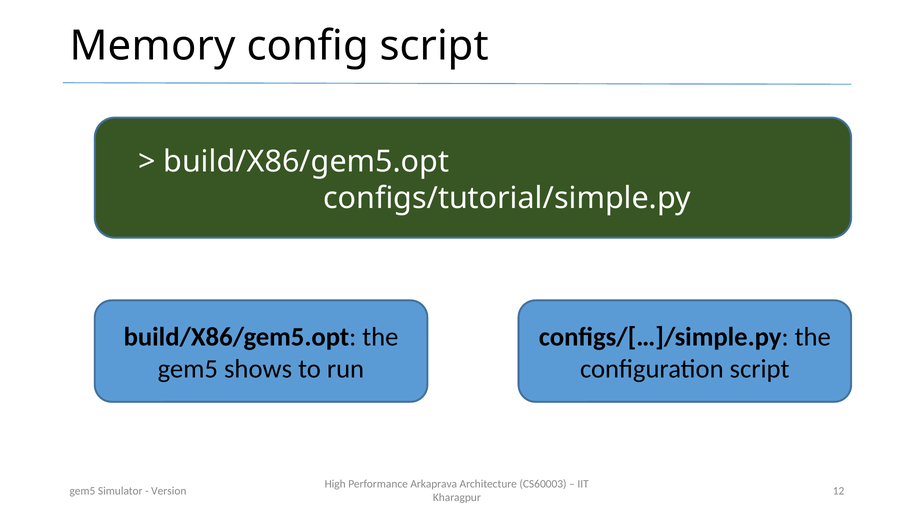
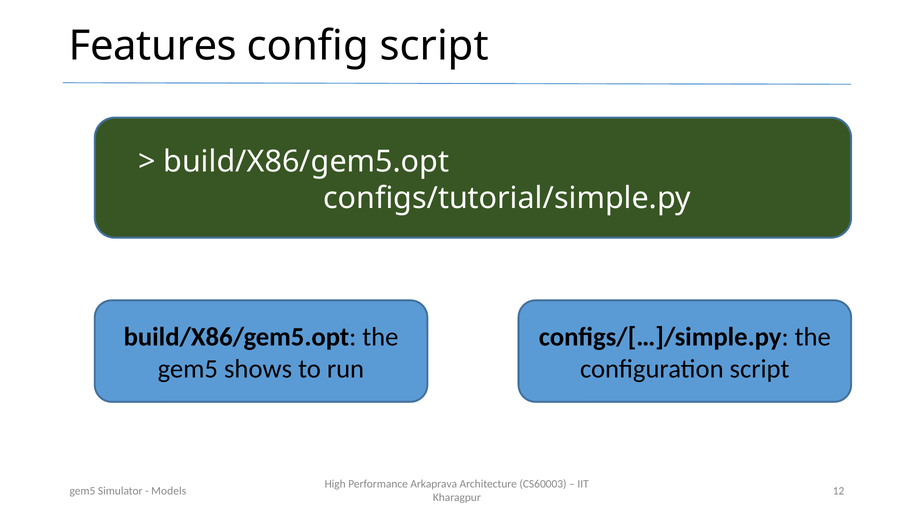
Memory: Memory -> Features
Version: Version -> Models
